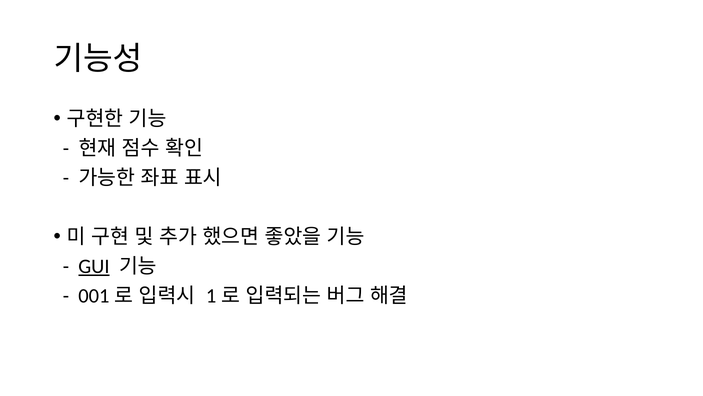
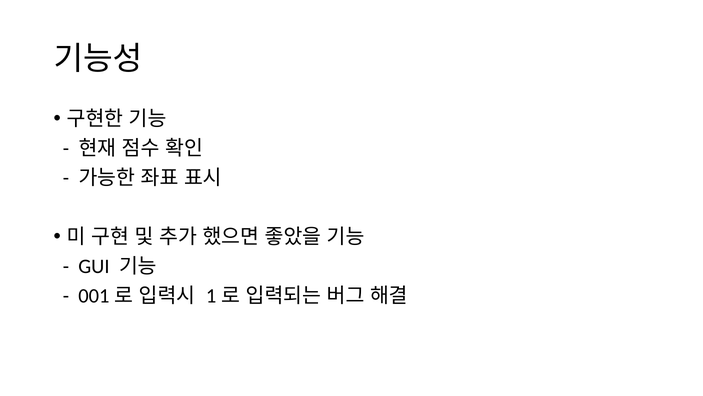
GUI underline: present -> none
